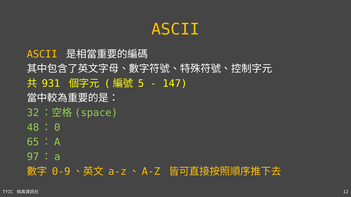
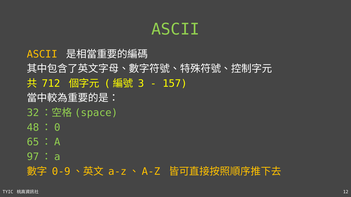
ASCII at (175, 29) colour: yellow -> light green
931: 931 -> 712
5: 5 -> 3
147: 147 -> 157
